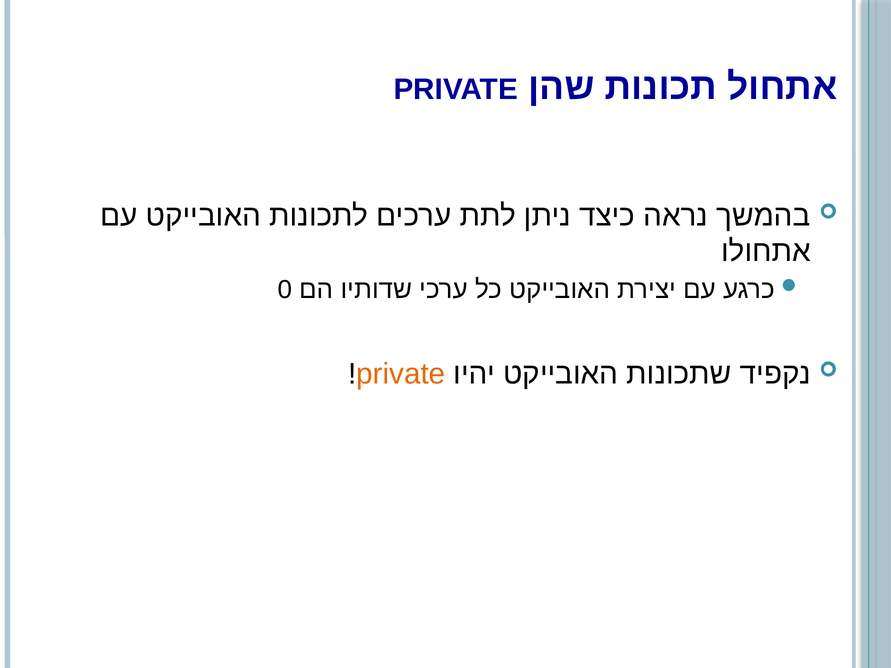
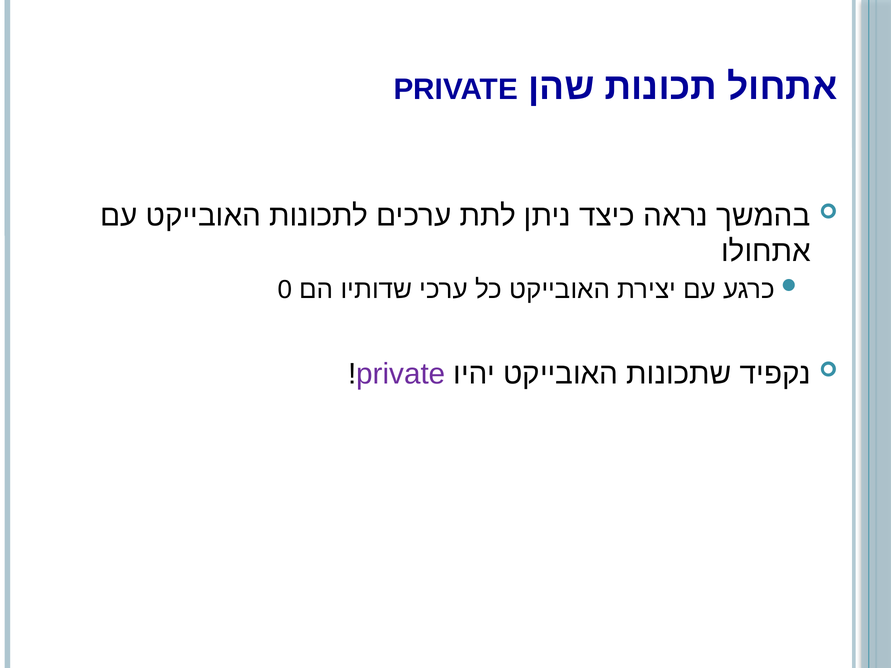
private at (401, 374) colour: orange -> purple
